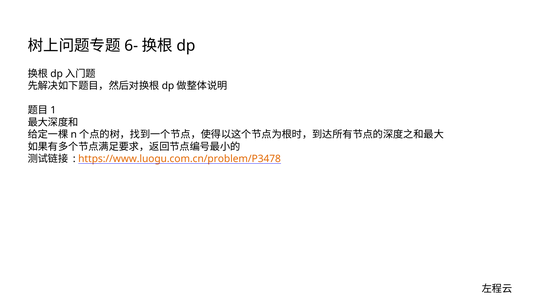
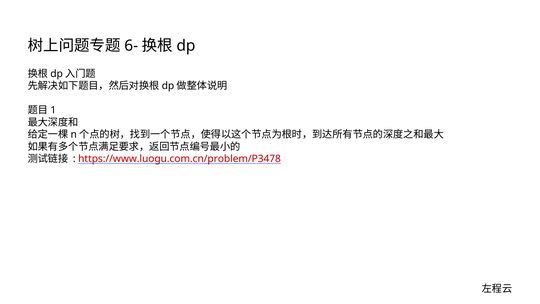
https://www.luogu.com.cn/problem/P3478 colour: orange -> red
